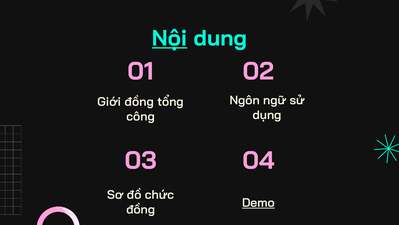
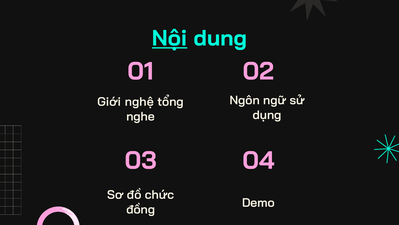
Giới đồng: đồng -> nghệ
công: công -> nghe
Demo underline: present -> none
